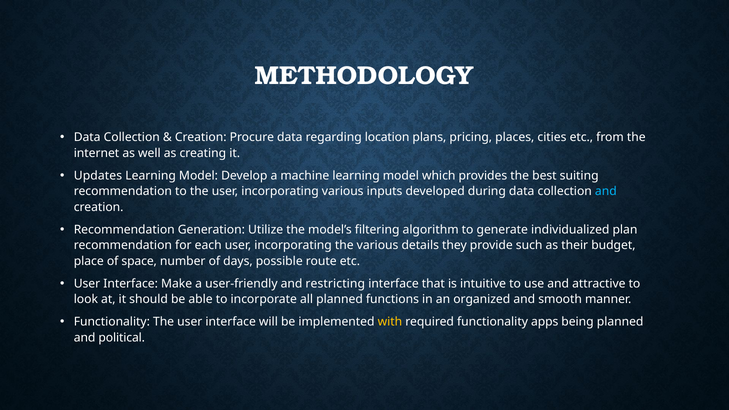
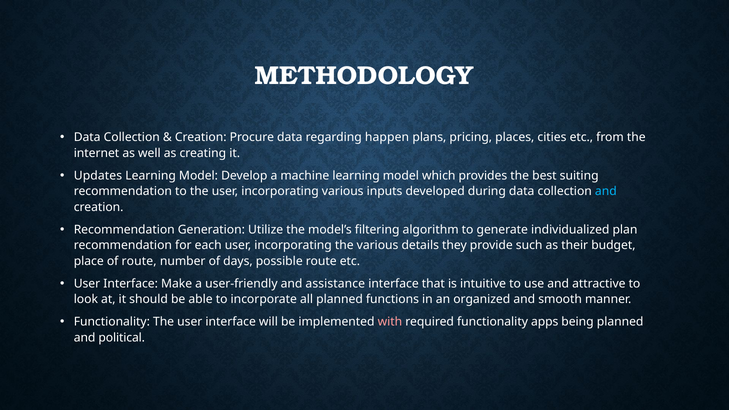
location: location -> happen
of space: space -> route
restricting: restricting -> assistance
with colour: yellow -> pink
